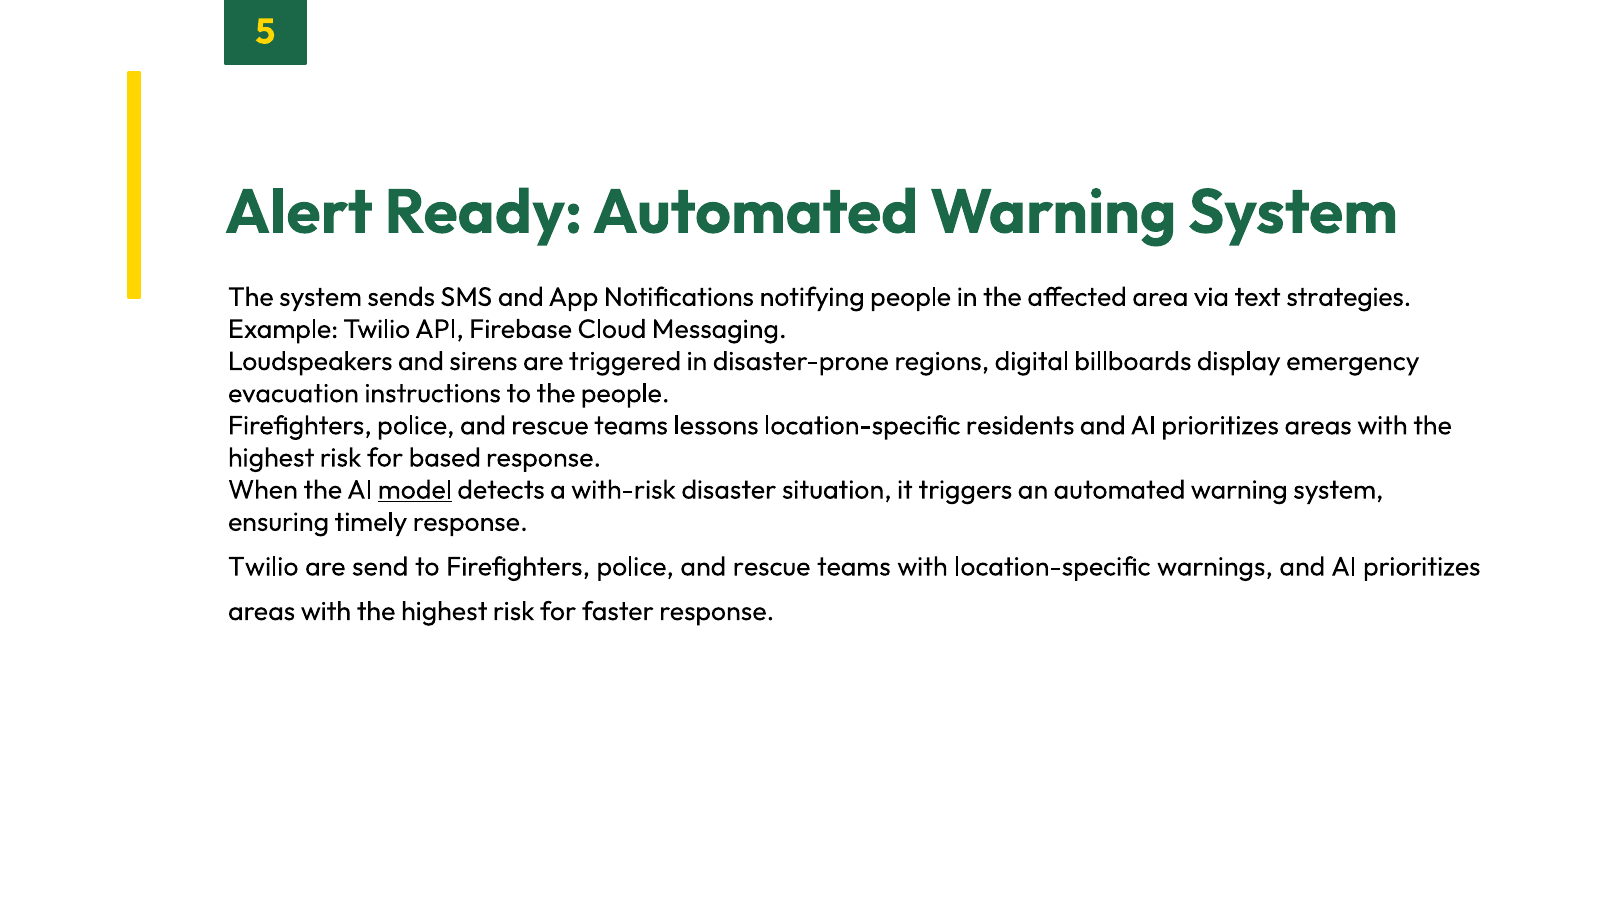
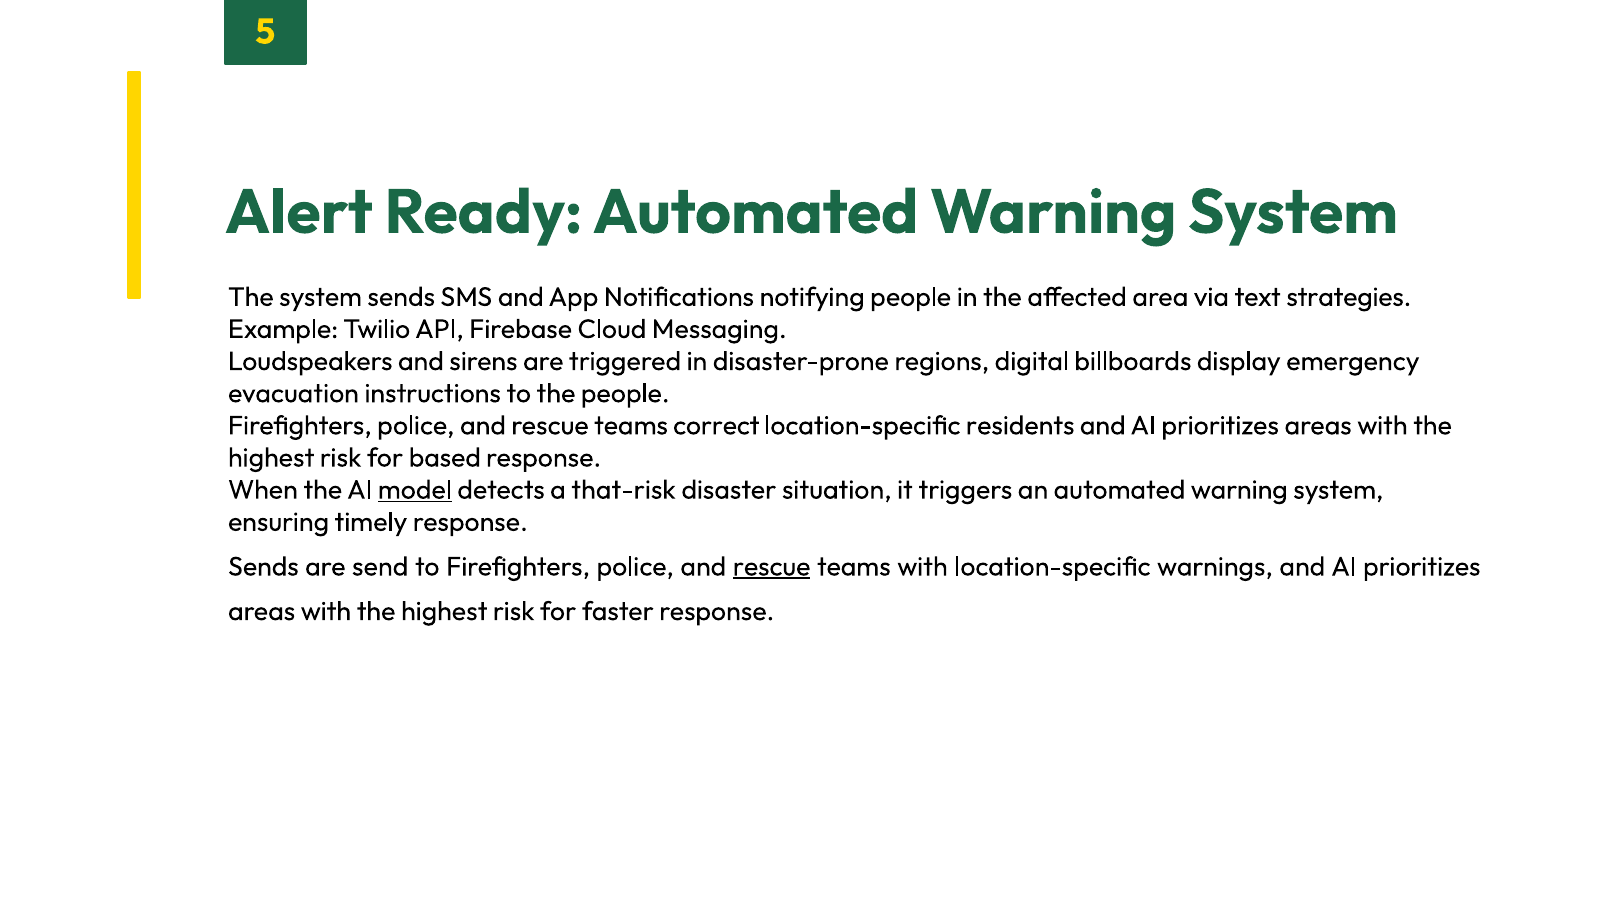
lessons: lessons -> correct
with-risk: with-risk -> that-risk
Twilio at (263, 567): Twilio -> Sends
rescue at (772, 567) underline: none -> present
